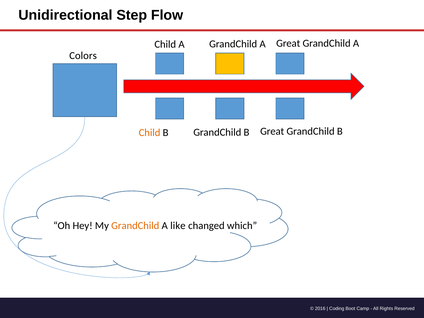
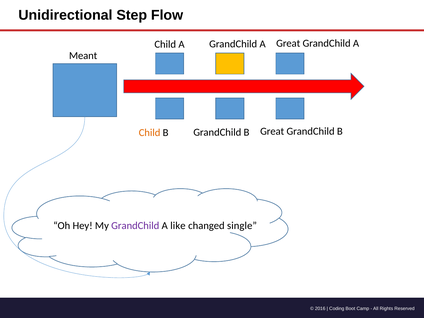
Colors: Colors -> Meant
GrandChild at (135, 226) colour: orange -> purple
which: which -> single
